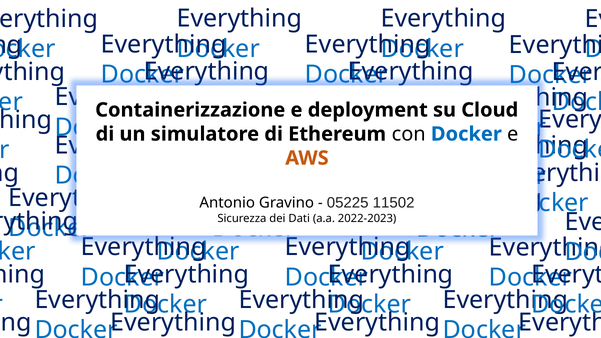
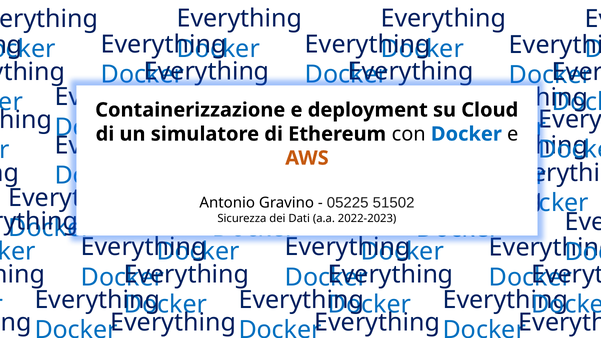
11502: 11502 -> 51502
